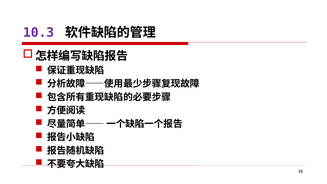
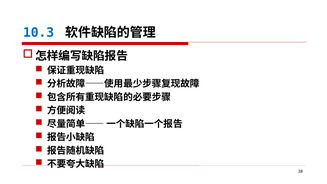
10.3 colour: purple -> blue
